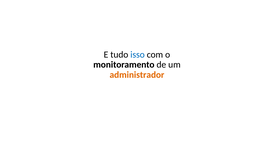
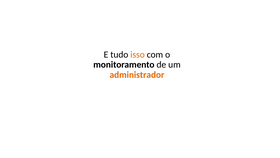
isso colour: blue -> orange
